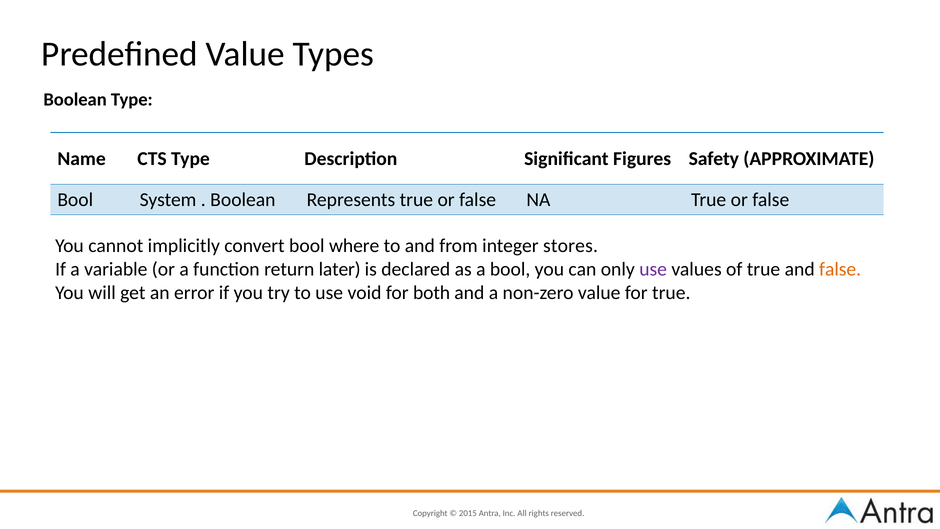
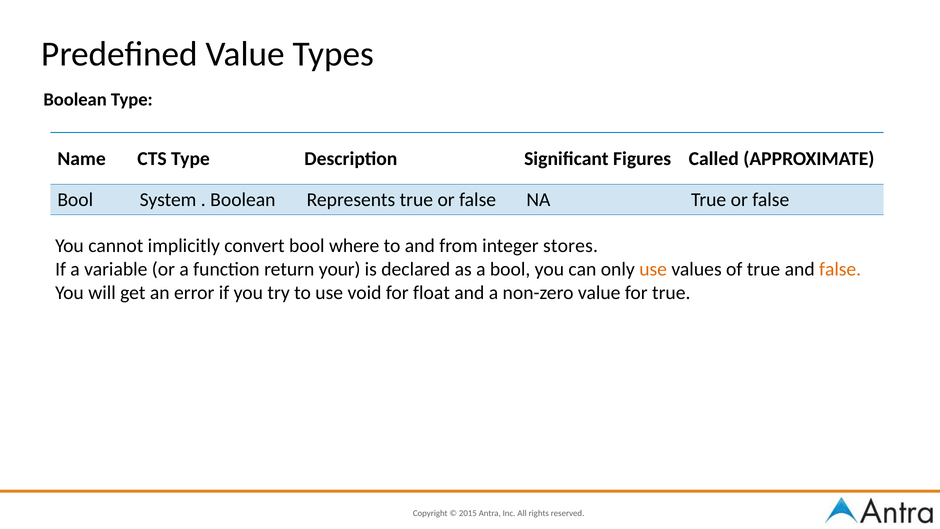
Safety: Safety -> Called
later: later -> your
use at (653, 269) colour: purple -> orange
both: both -> float
